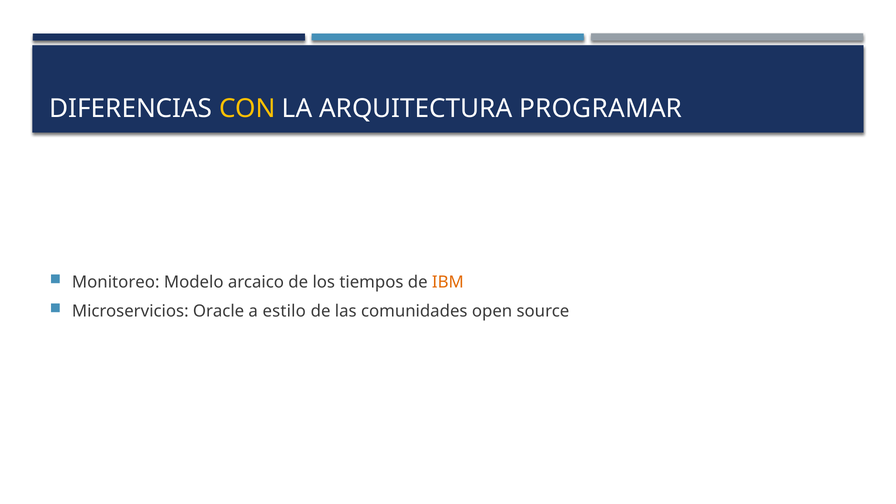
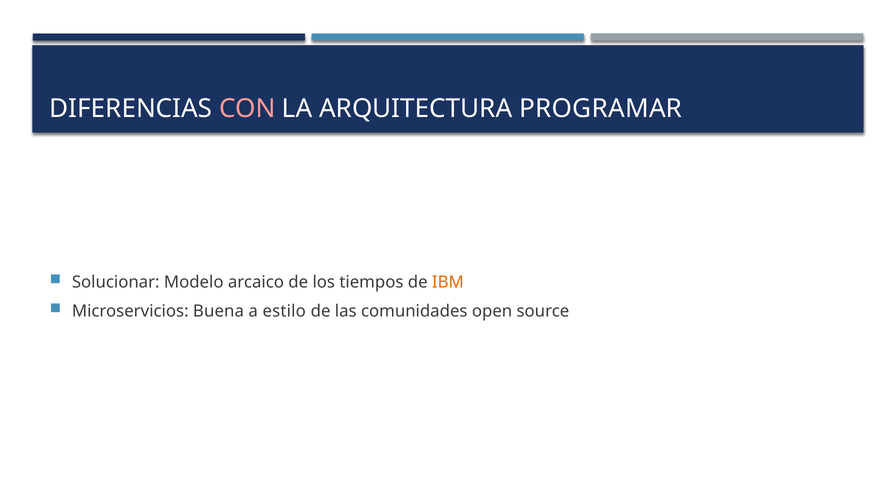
CON colour: yellow -> pink
Monitoreo: Monitoreo -> Solucionar
Oracle: Oracle -> Buena
